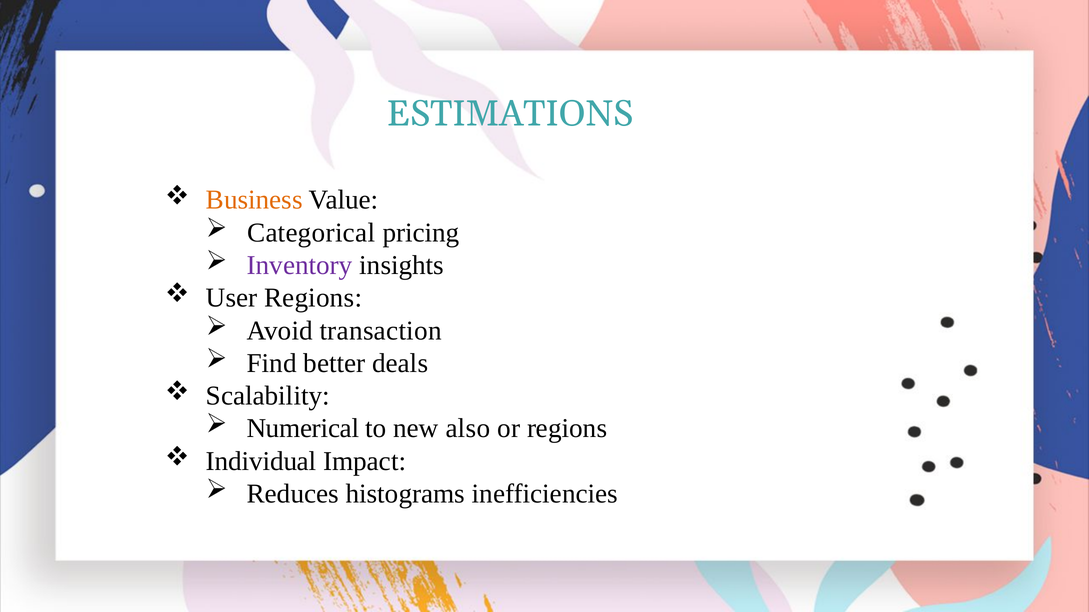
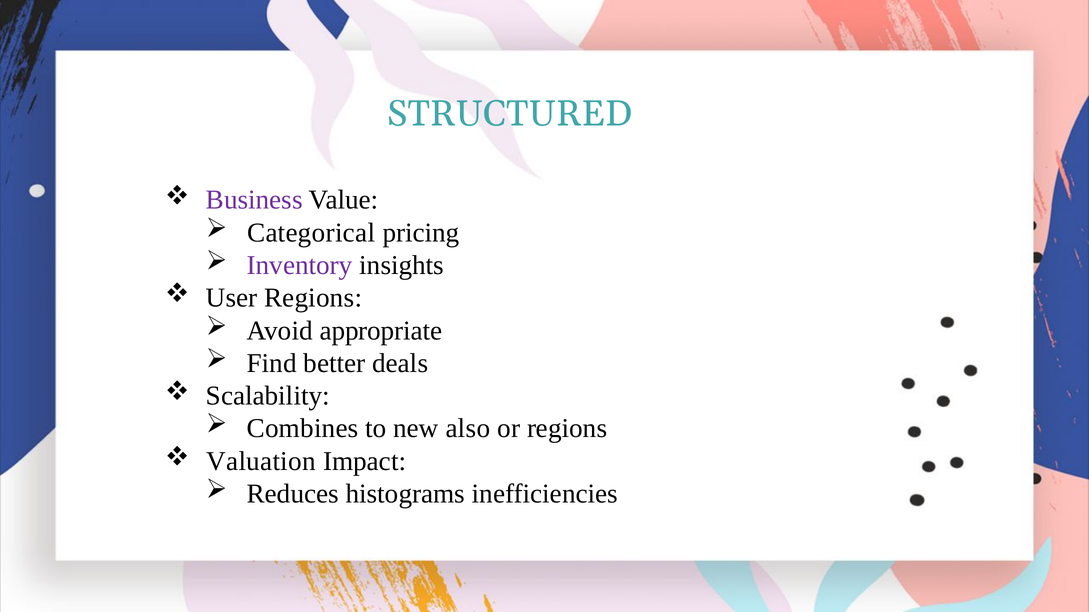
ESTIMATIONS: ESTIMATIONS -> STRUCTURED
Business colour: orange -> purple
transaction: transaction -> appropriate
Numerical: Numerical -> Combines
Individual: Individual -> Valuation
